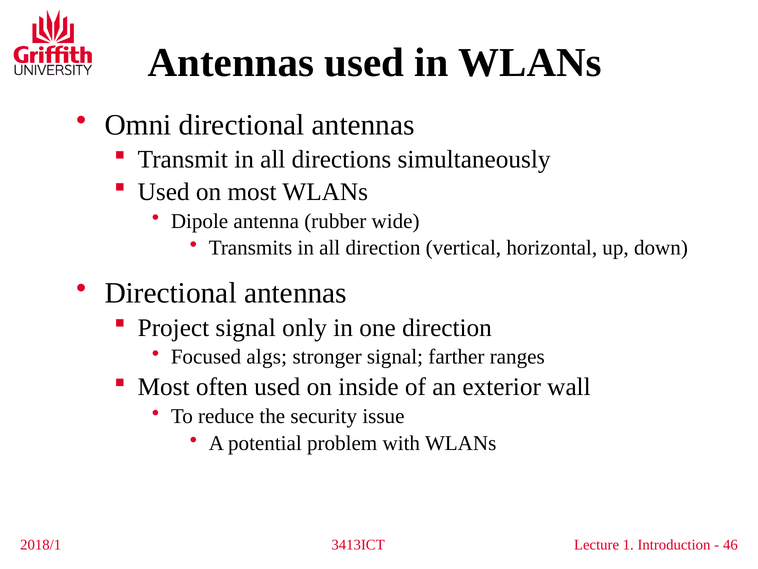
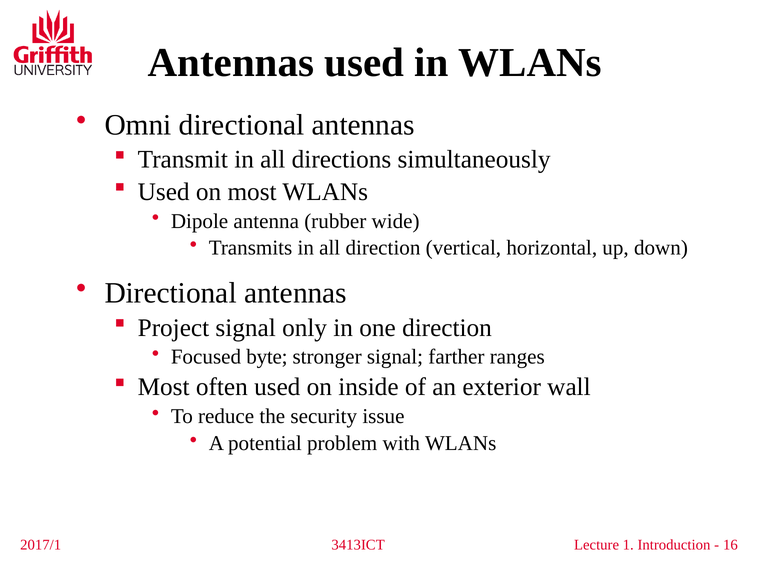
algs: algs -> byte
2018/1: 2018/1 -> 2017/1
46: 46 -> 16
